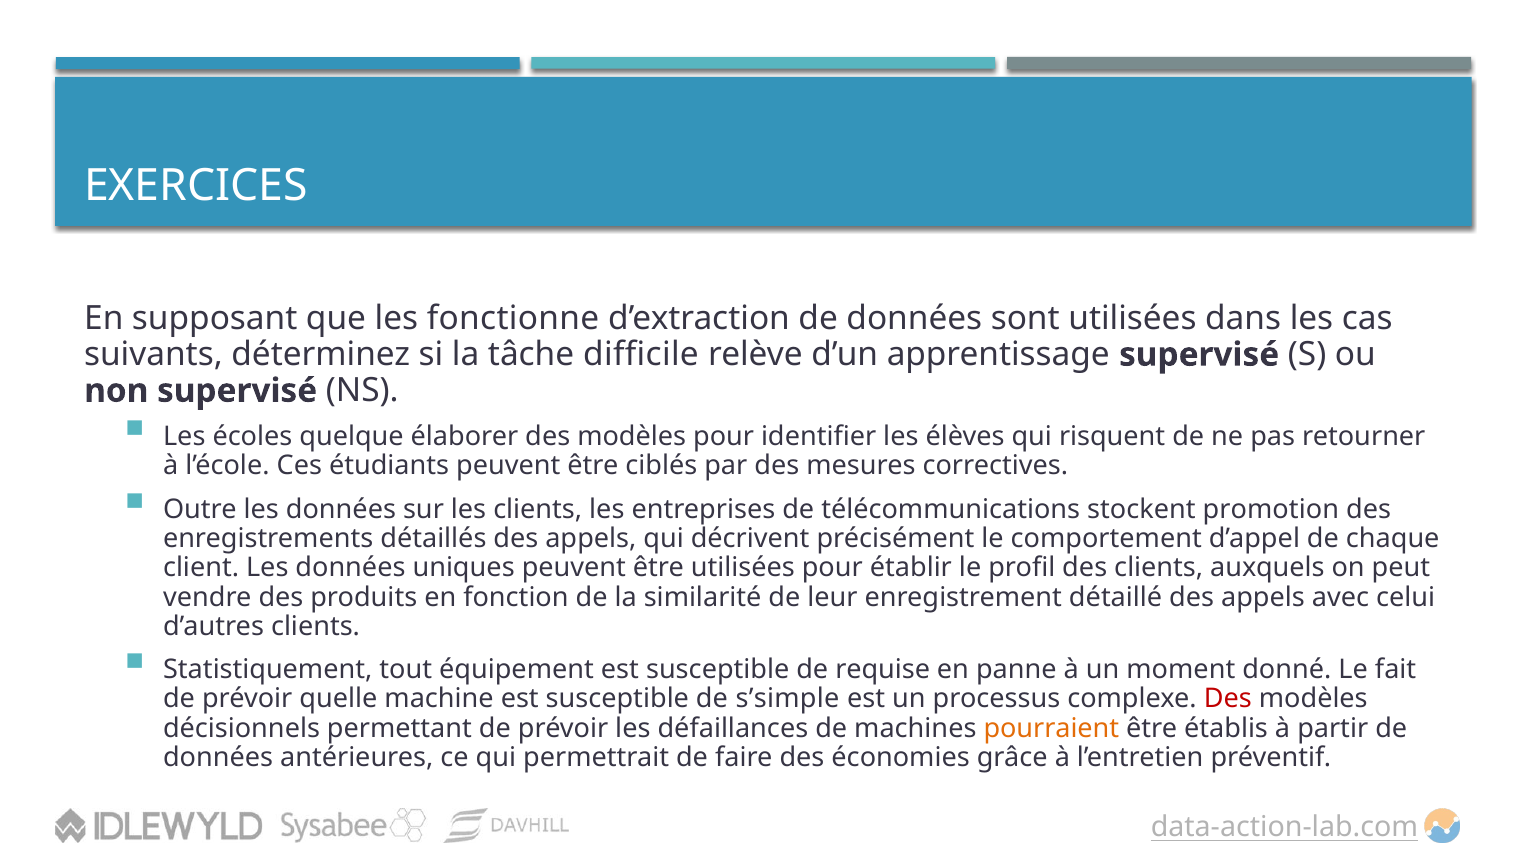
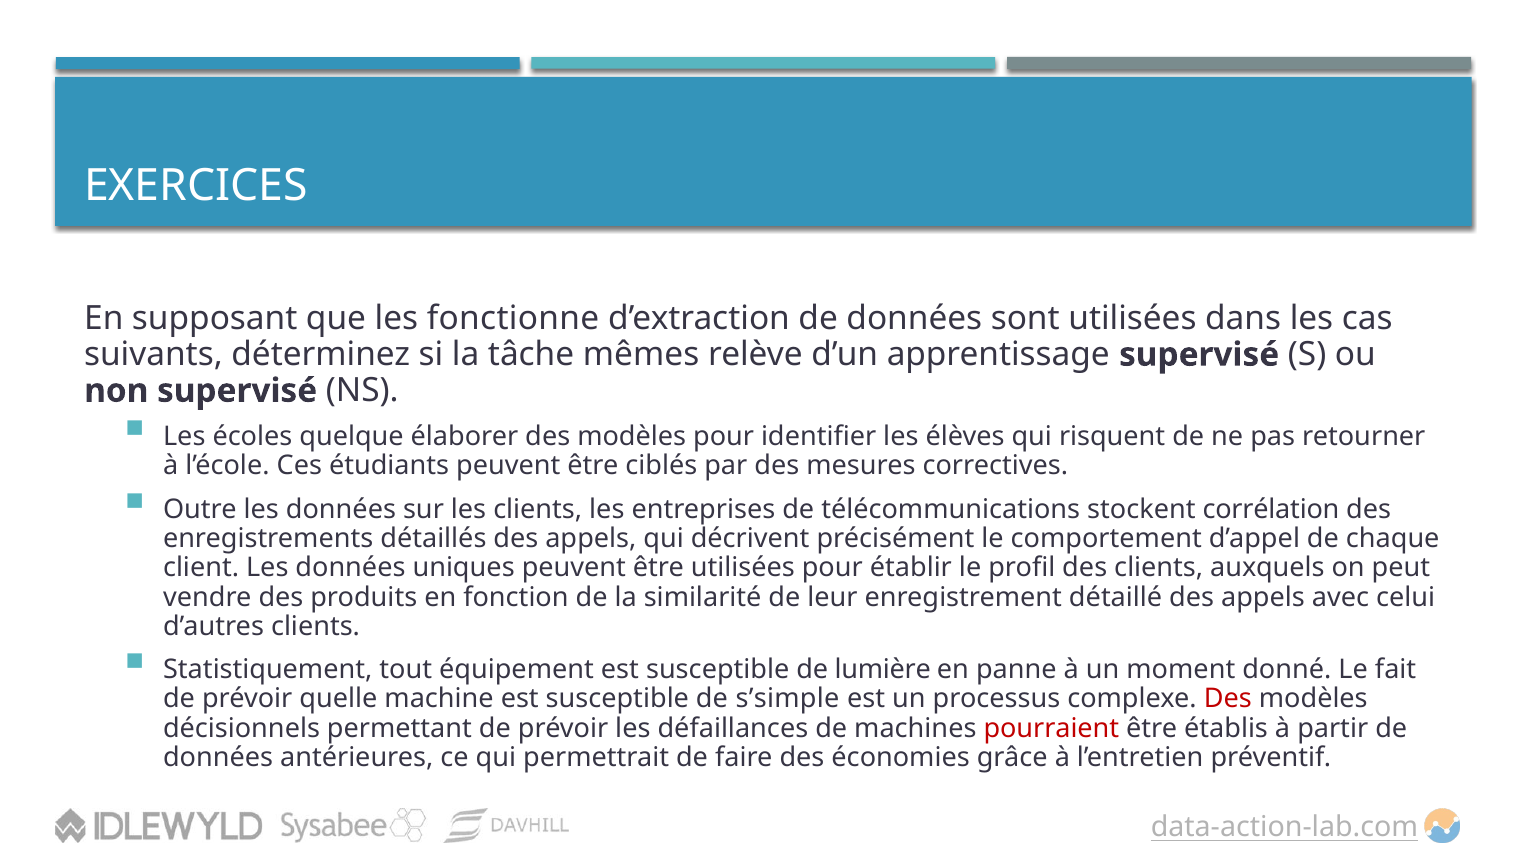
difficile: difficile -> mêmes
promotion: promotion -> corrélation
requise: requise -> lumière
pourraient colour: orange -> red
